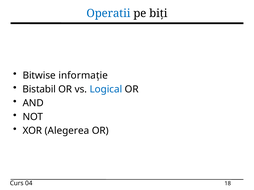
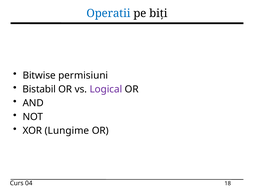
informație: informație -> permisiuni
Logical colour: blue -> purple
Alegerea: Alegerea -> Lungime
